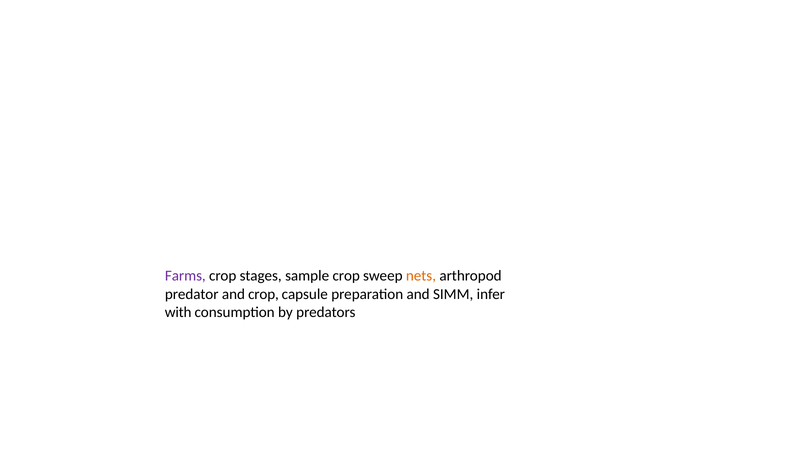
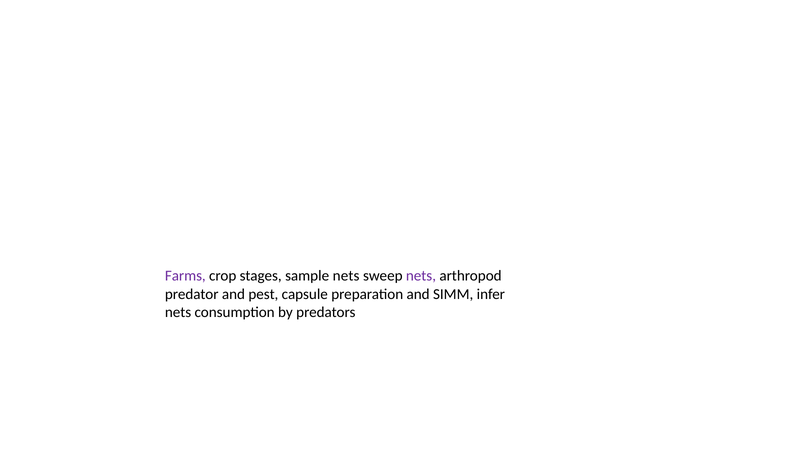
sample crop: crop -> nets
nets at (421, 276) colour: orange -> purple
and crop: crop -> pest
with at (178, 312): with -> nets
